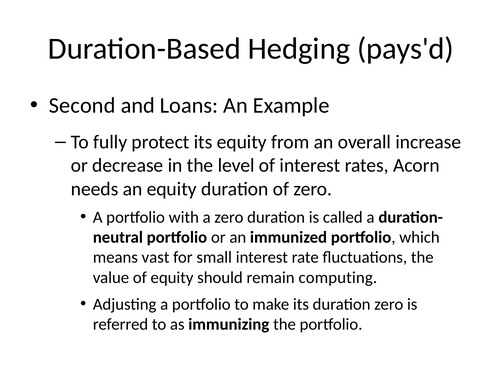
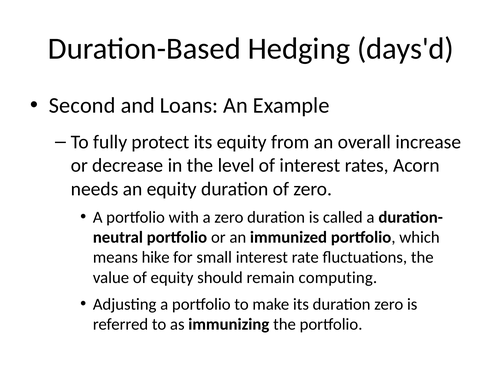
pays'd: pays'd -> days'd
vast: vast -> hike
